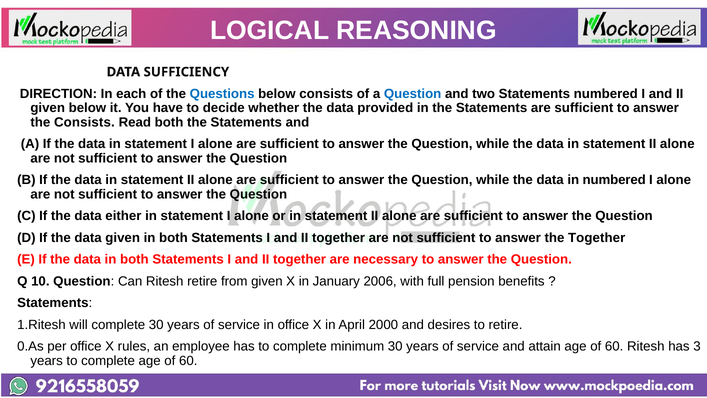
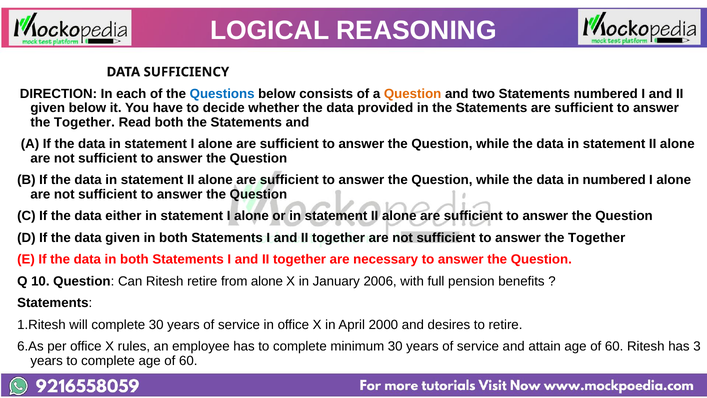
Question at (413, 94) colour: blue -> orange
Consists at (84, 122): Consists -> Together
from given: given -> alone
0.As: 0.As -> 6.As
